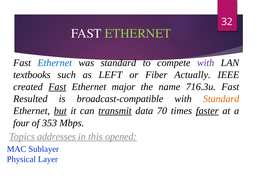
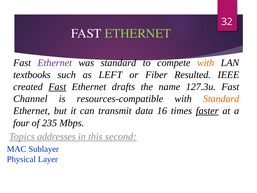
Ethernet at (55, 63) colour: blue -> purple
with at (206, 63) colour: purple -> orange
Actually: Actually -> Resulted
major: major -> drafts
716.3u: 716.3u -> 127.3u
Resulted: Resulted -> Channel
broadcast-compatible: broadcast-compatible -> resources-compatible
but underline: present -> none
transmit underline: present -> none
70: 70 -> 16
353: 353 -> 235
opened: opened -> second
